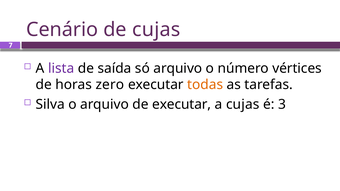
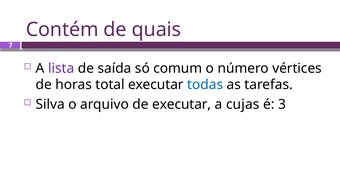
Cenário: Cenário -> Contém
de cujas: cujas -> quais
só arquivo: arquivo -> comum
zero: zero -> total
todas colour: orange -> blue
